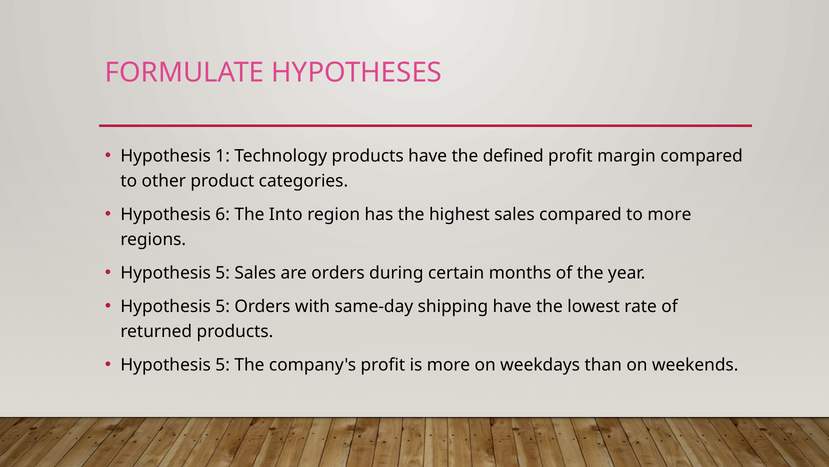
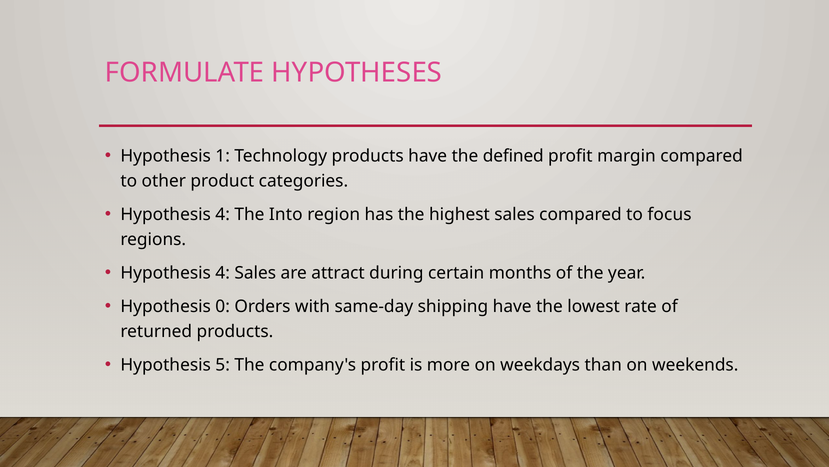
6 at (223, 214): 6 -> 4
to more: more -> focus
5 at (223, 273): 5 -> 4
are orders: orders -> attract
5 at (223, 306): 5 -> 0
